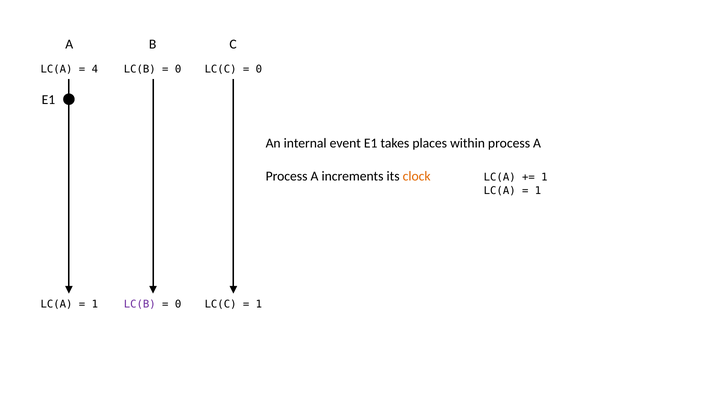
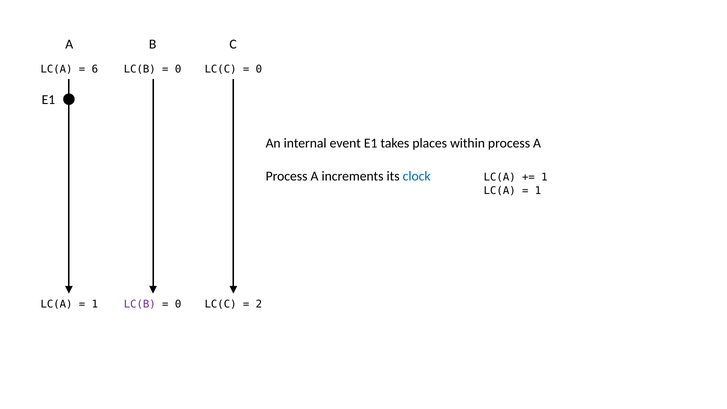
4: 4 -> 6
clock colour: orange -> blue
1 at (259, 304): 1 -> 2
